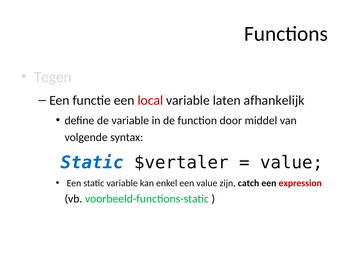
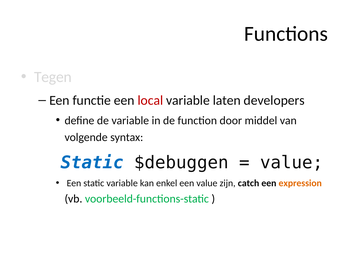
afhankelijk: afhankelijk -> developers
$vertaler: $vertaler -> $debuggen
expression colour: red -> orange
